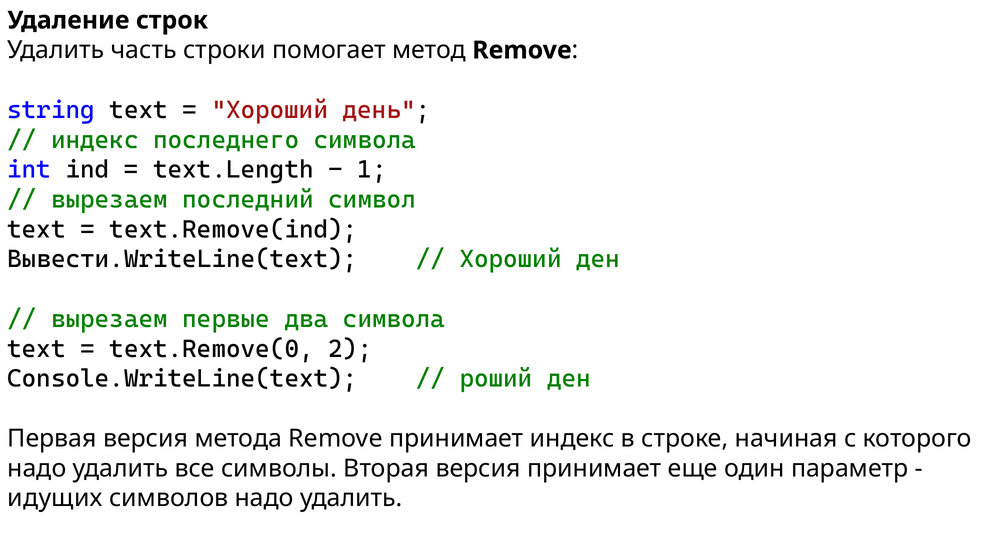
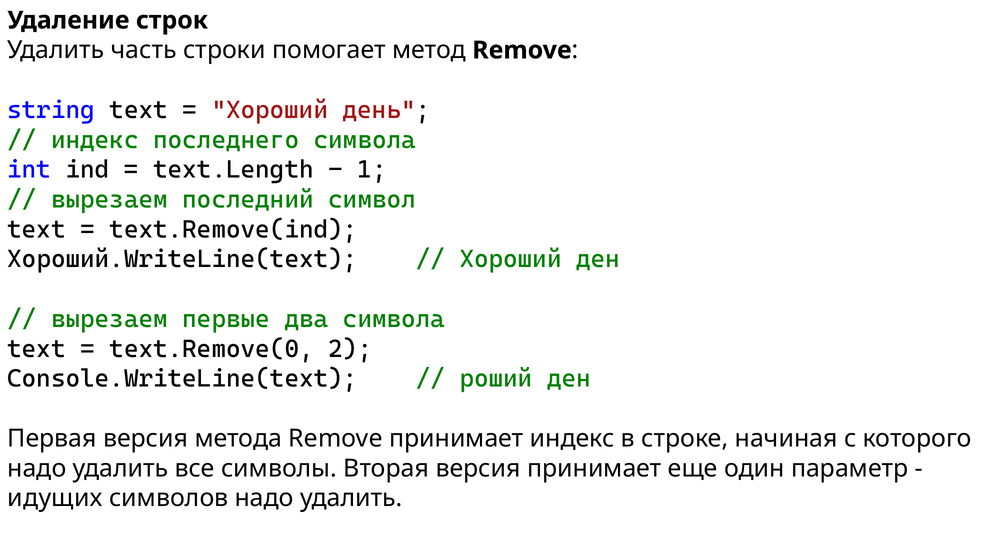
Вывести.WriteLine(text: Вывести.WriteLine(text -> Хороший.WriteLine(text
